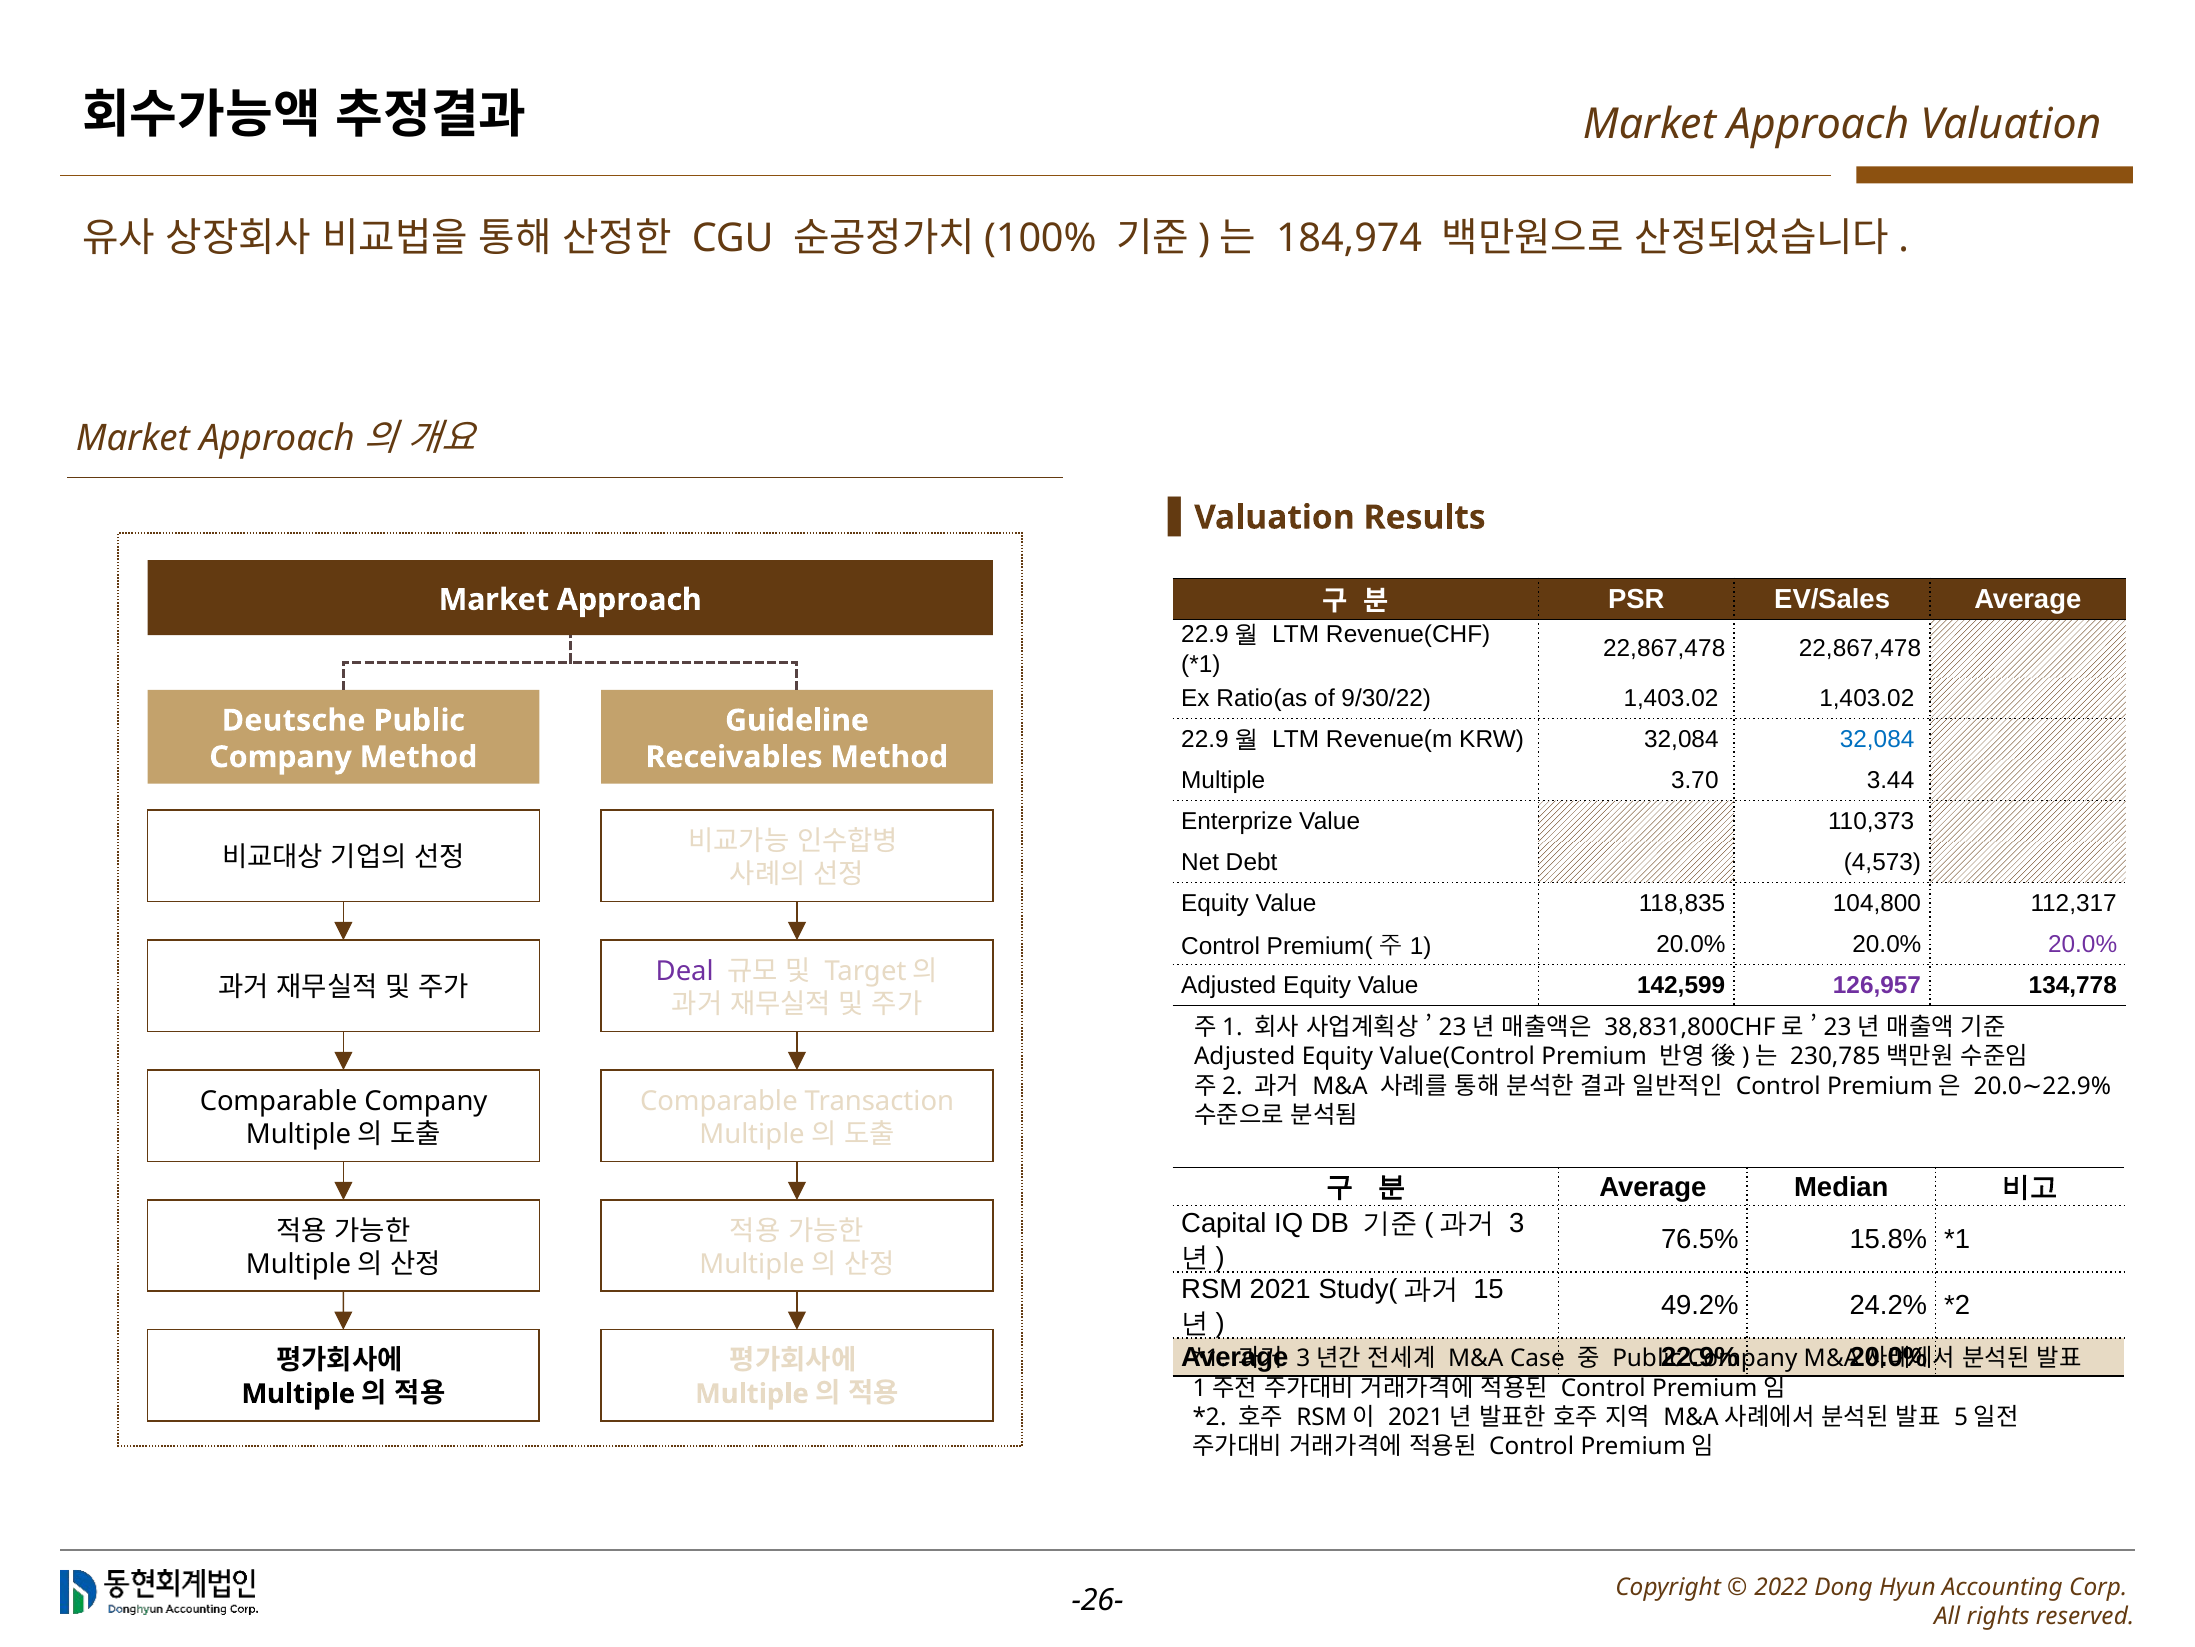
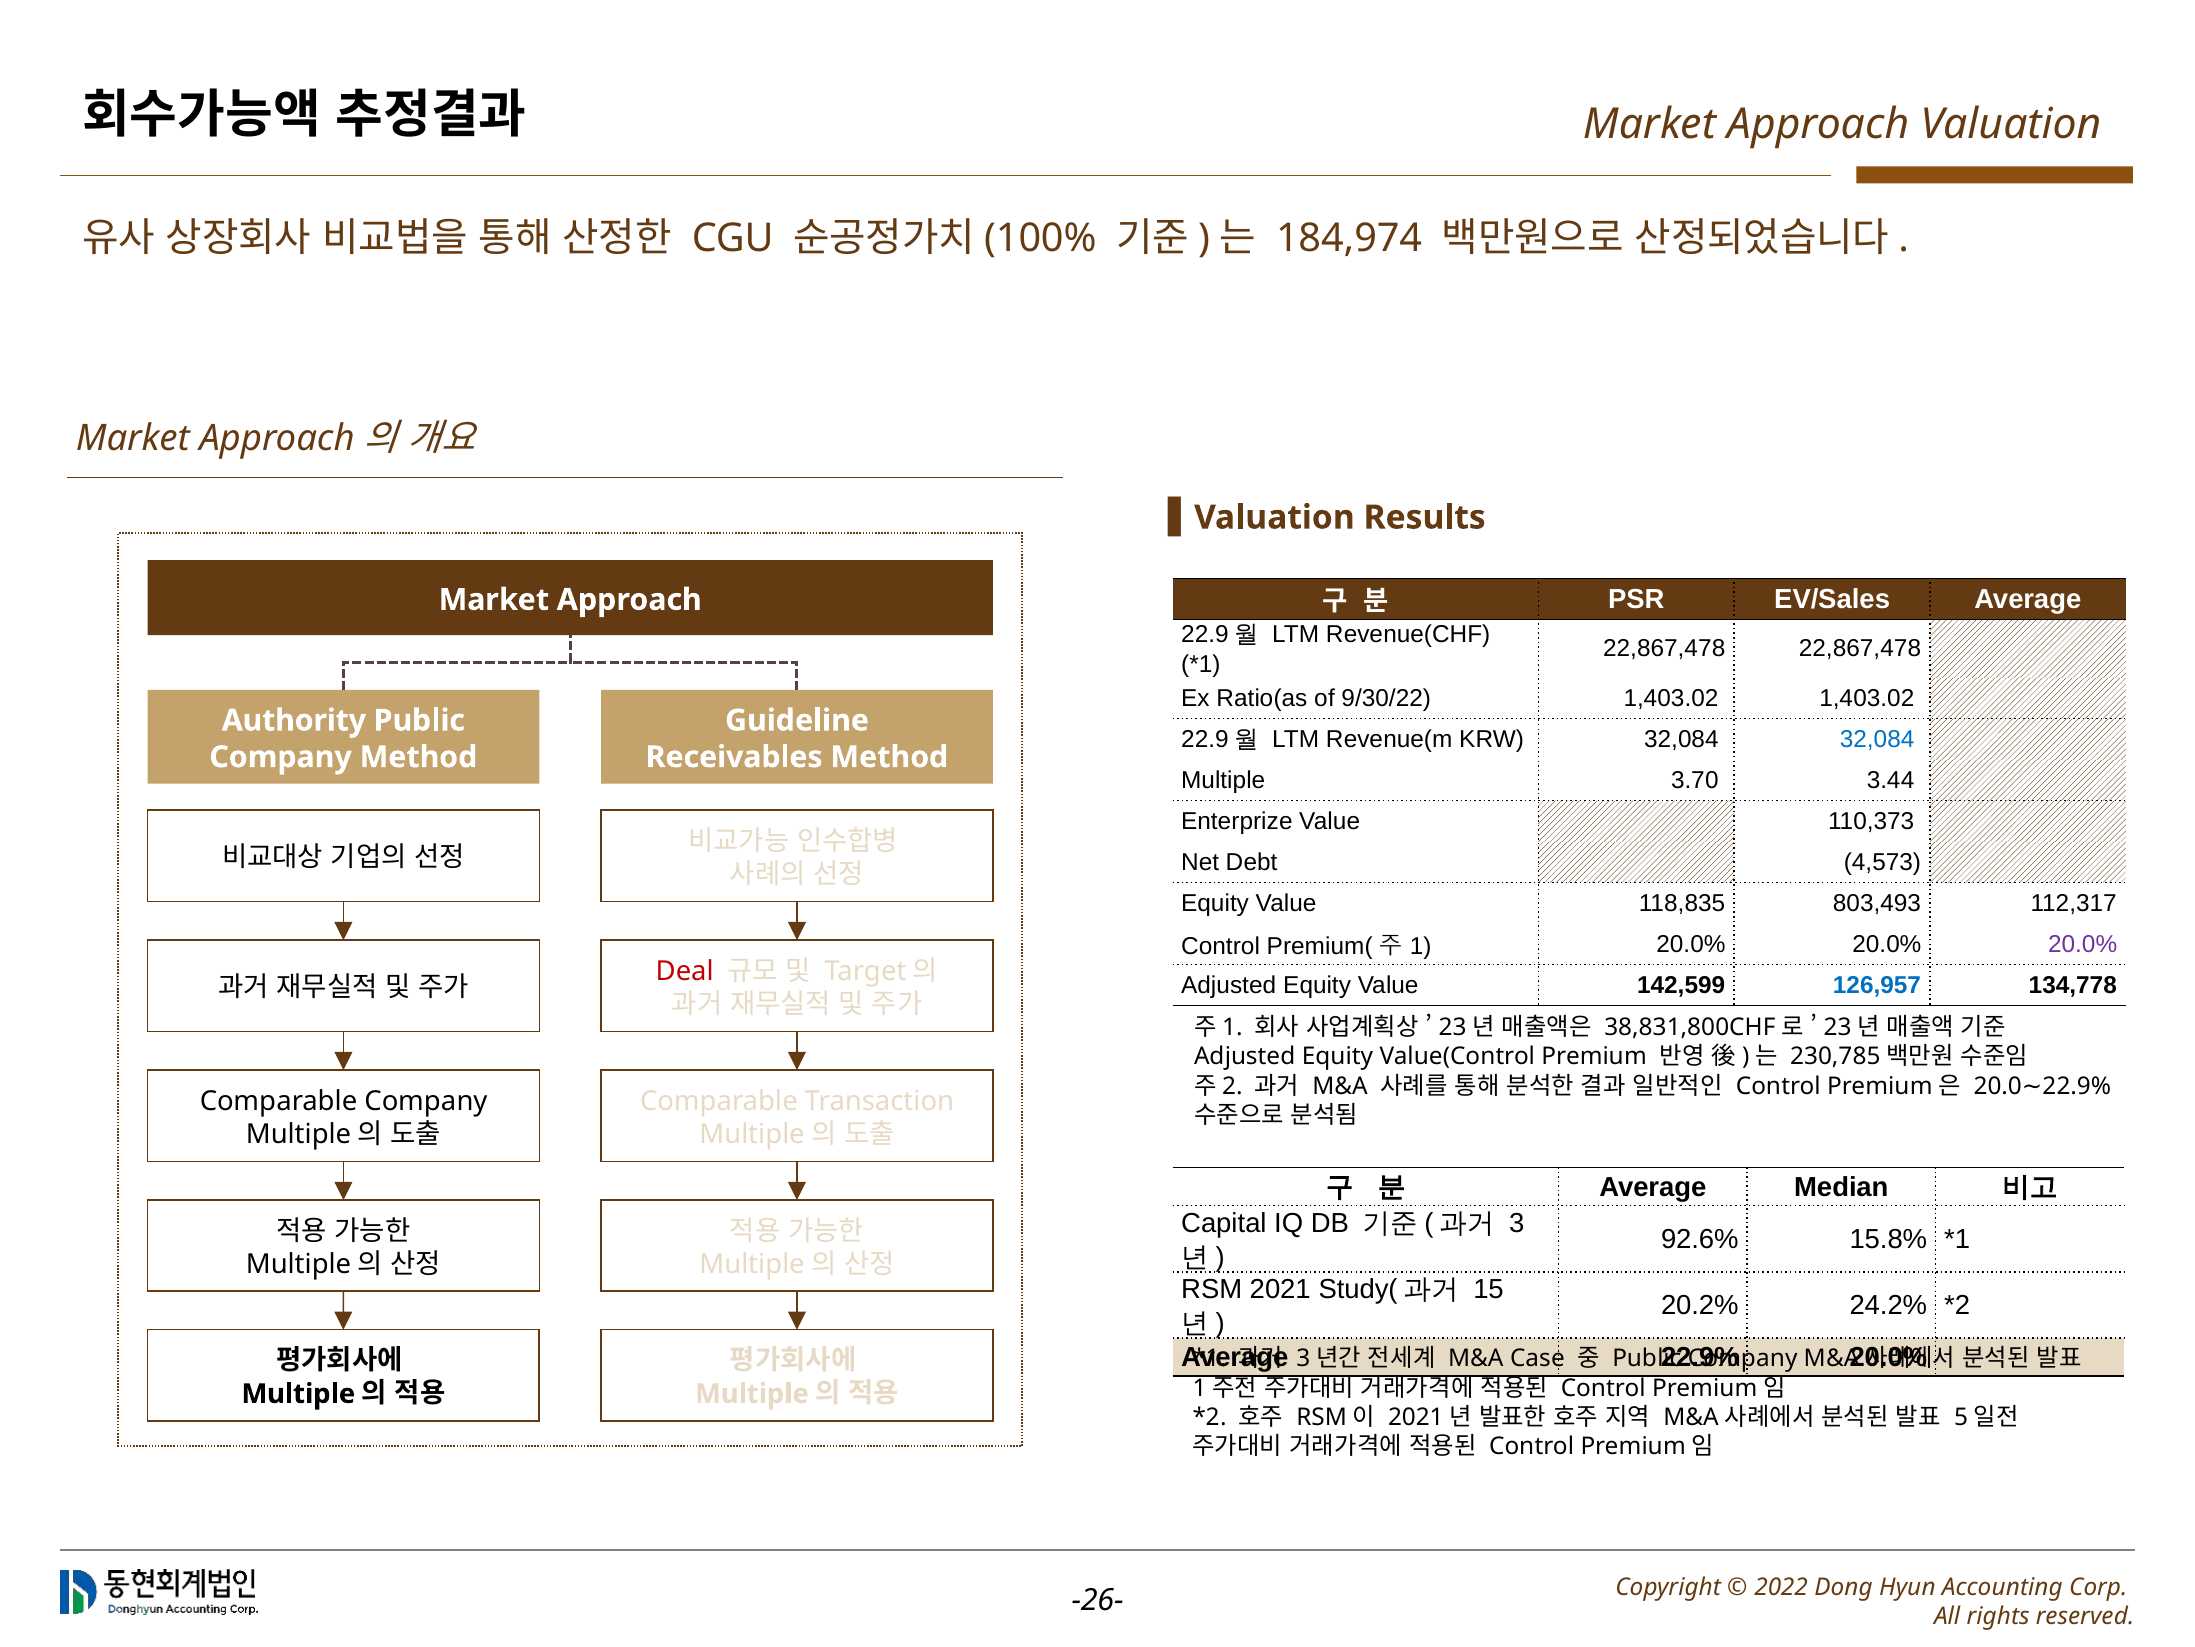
Deutsche: Deutsche -> Authority
104,800: 104,800 -> 803,493
Deal colour: purple -> red
126,957 colour: purple -> blue
76.5%: 76.5% -> 92.6%
49.2%: 49.2% -> 20.2%
